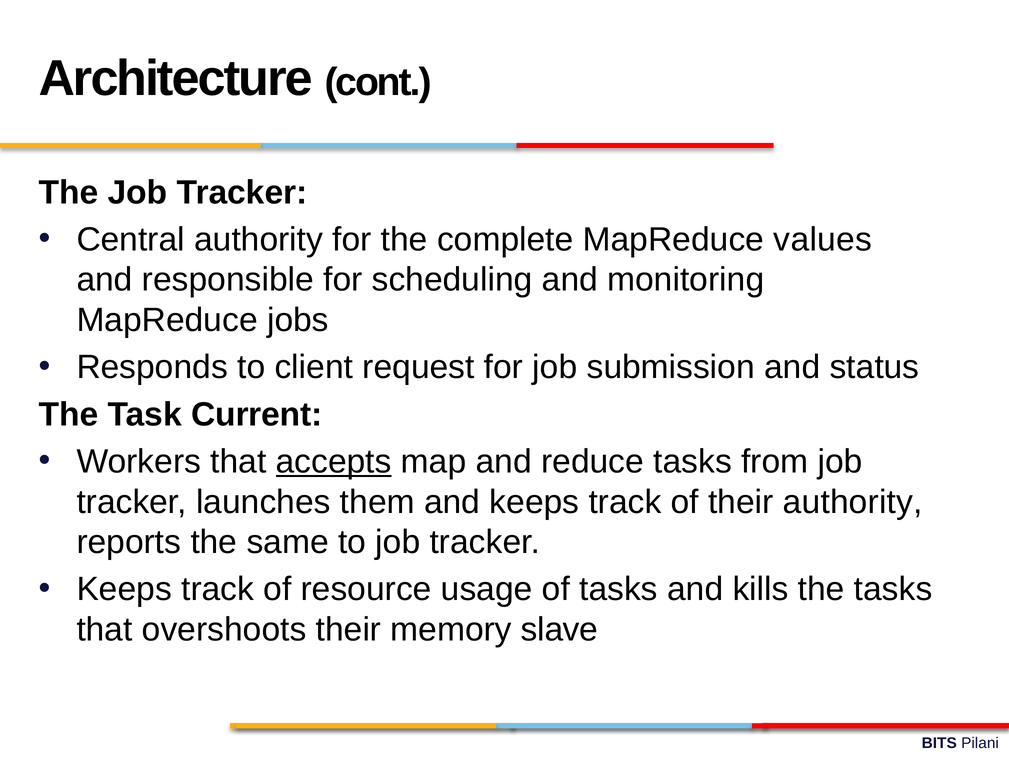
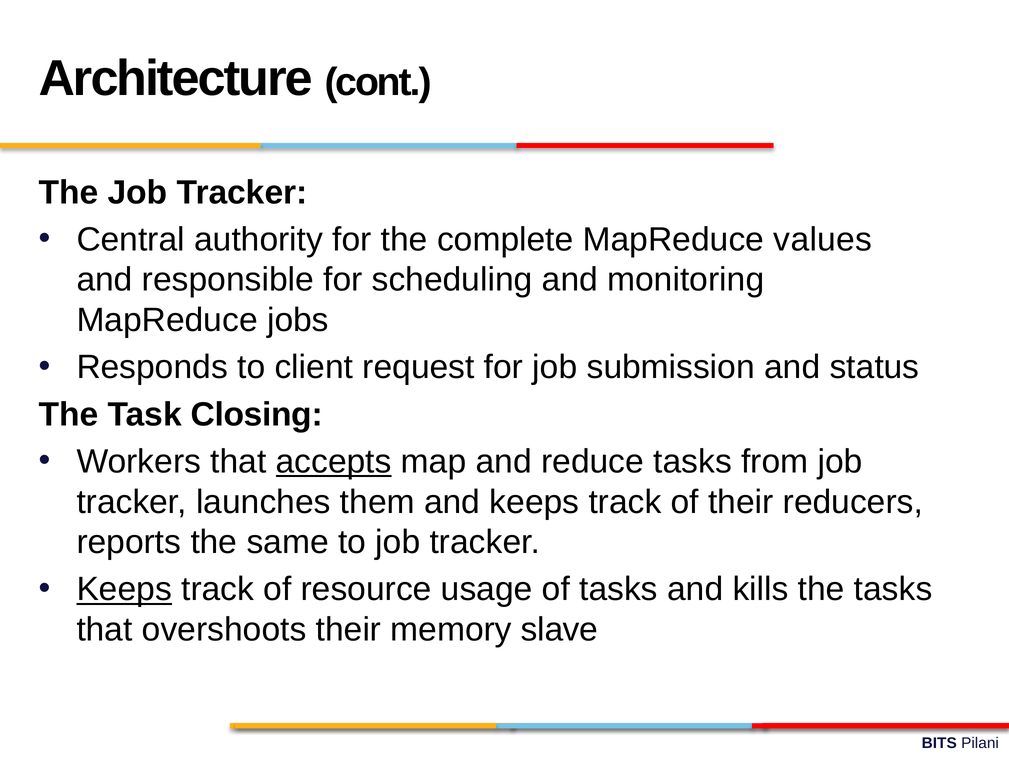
Current: Current -> Closing
their authority: authority -> reducers
Keeps at (124, 589) underline: none -> present
